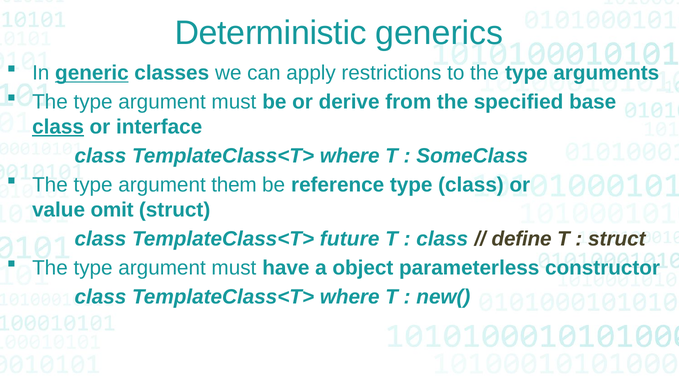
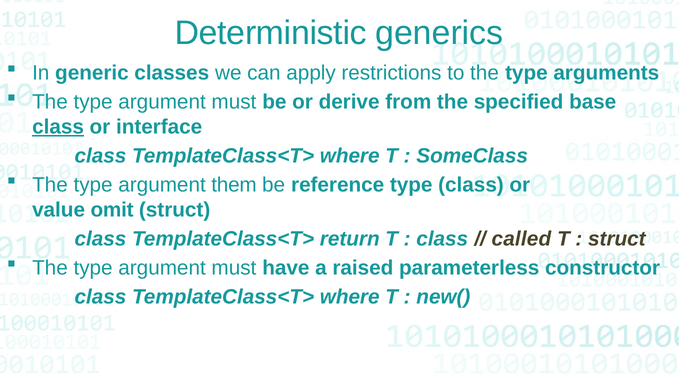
generic underline: present -> none
future: future -> return
define: define -> called
object: object -> raised
